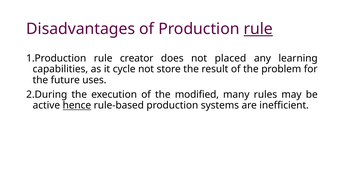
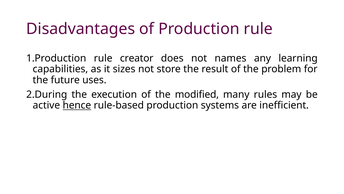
rule at (258, 29) underline: present -> none
placed: placed -> names
cycle: cycle -> sizes
